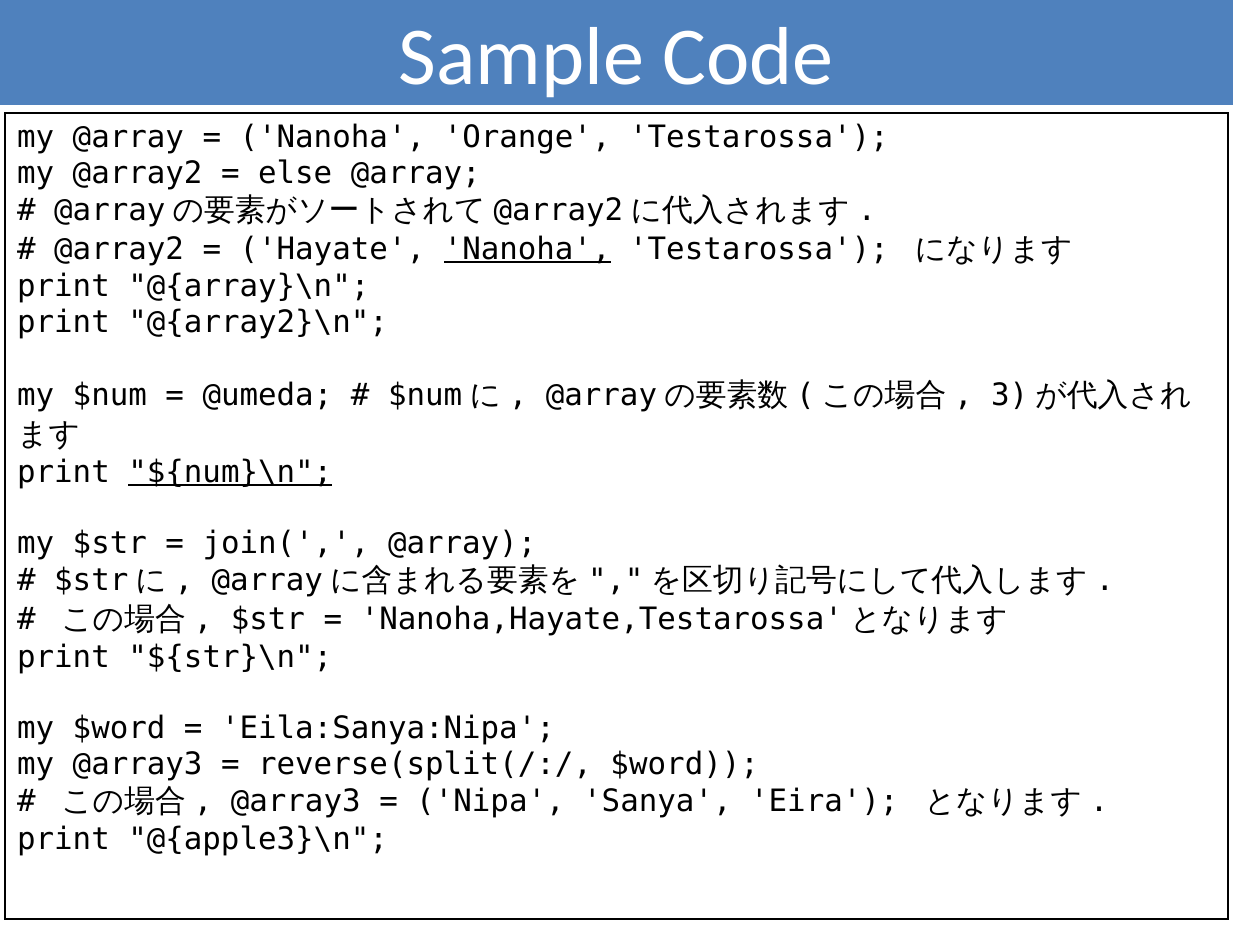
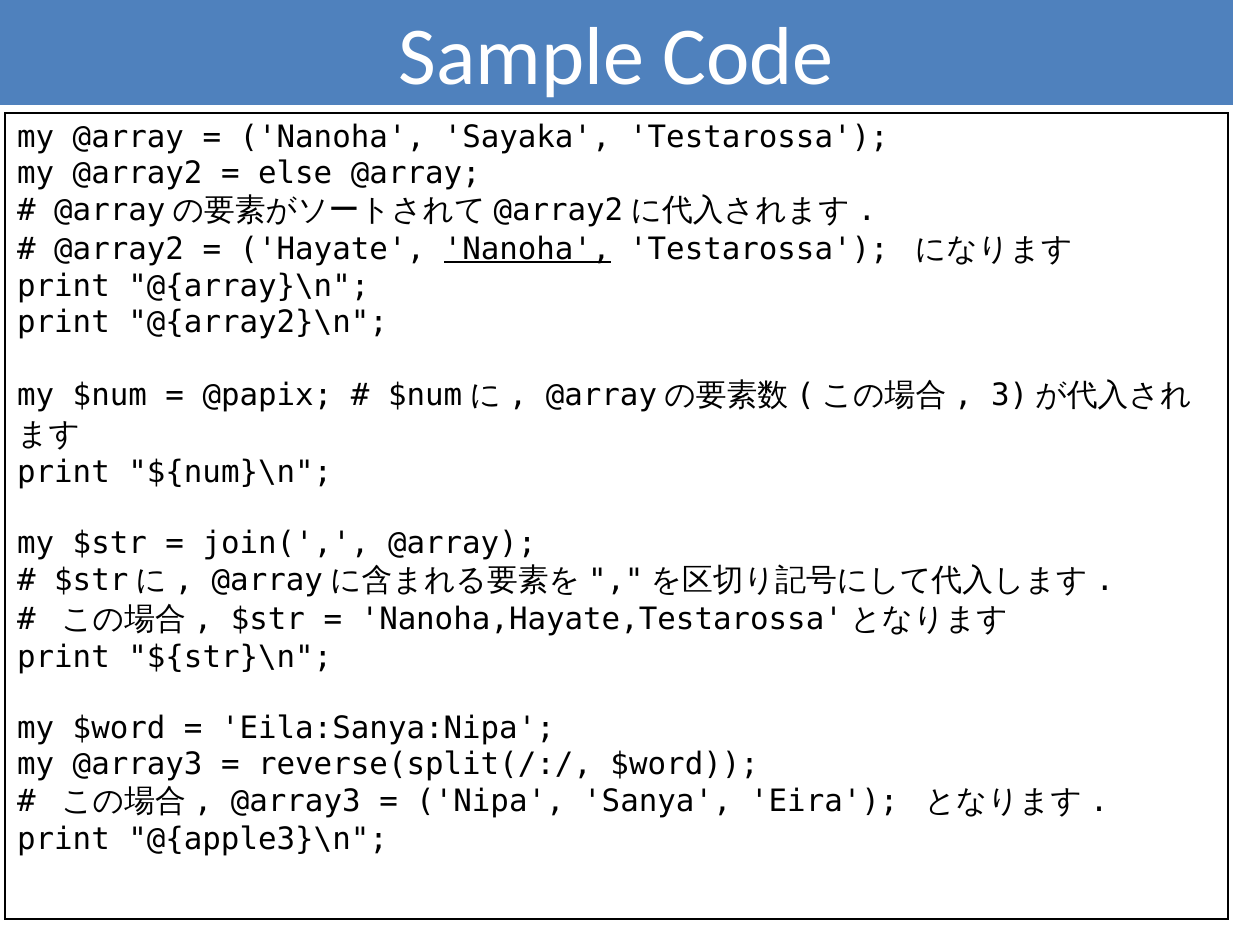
Orange: Orange -> Sayaka
@umeda: @umeda -> @papix
${num}\n underline: present -> none
